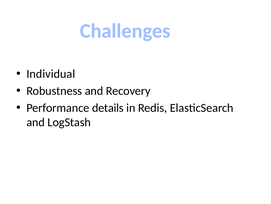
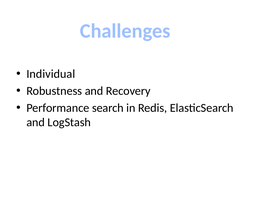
details: details -> search
